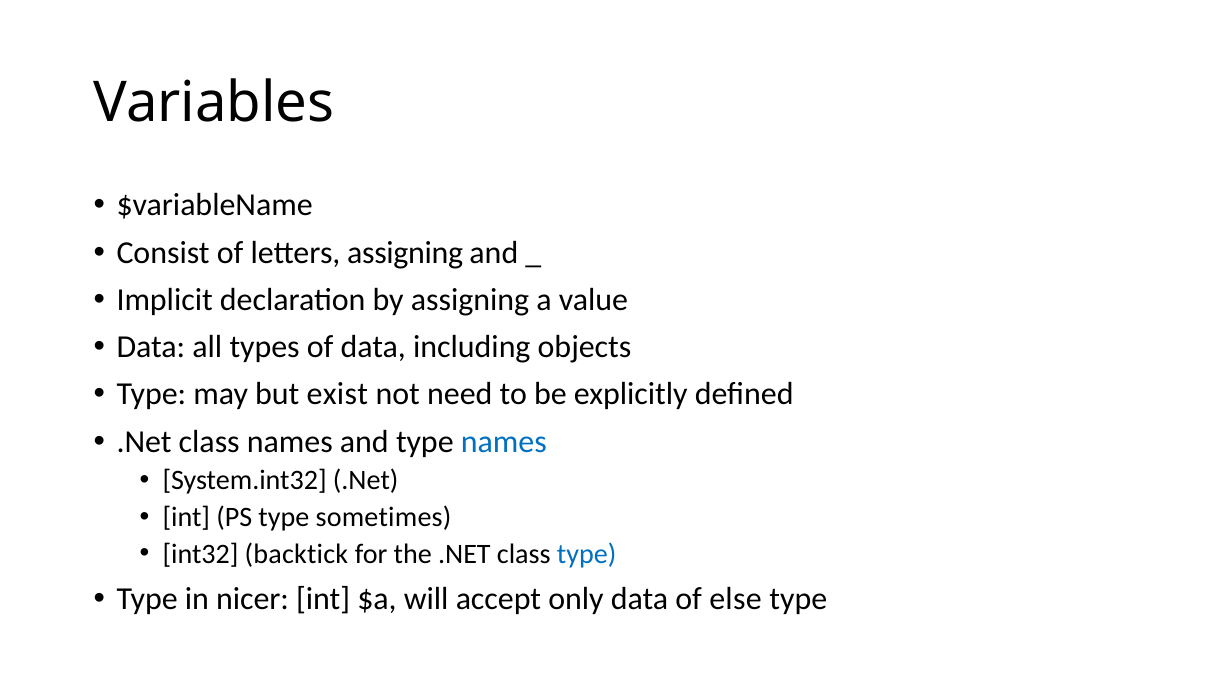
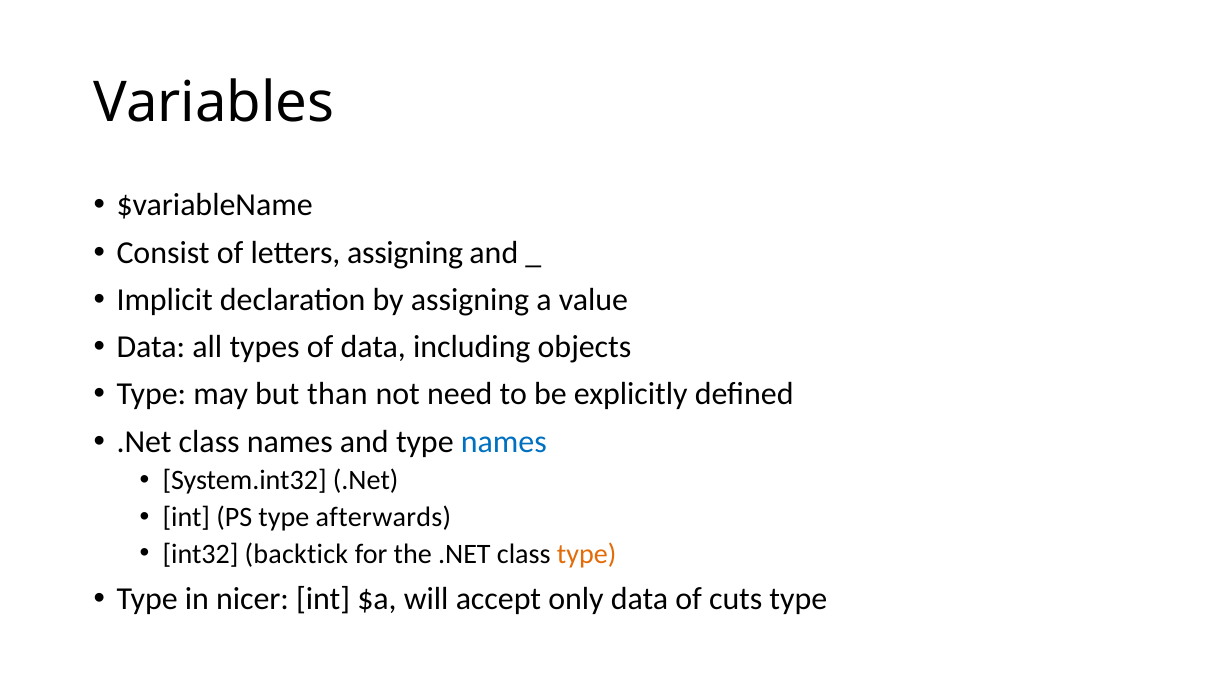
exist: exist -> than
sometimes: sometimes -> afterwards
type at (587, 554) colour: blue -> orange
else: else -> cuts
